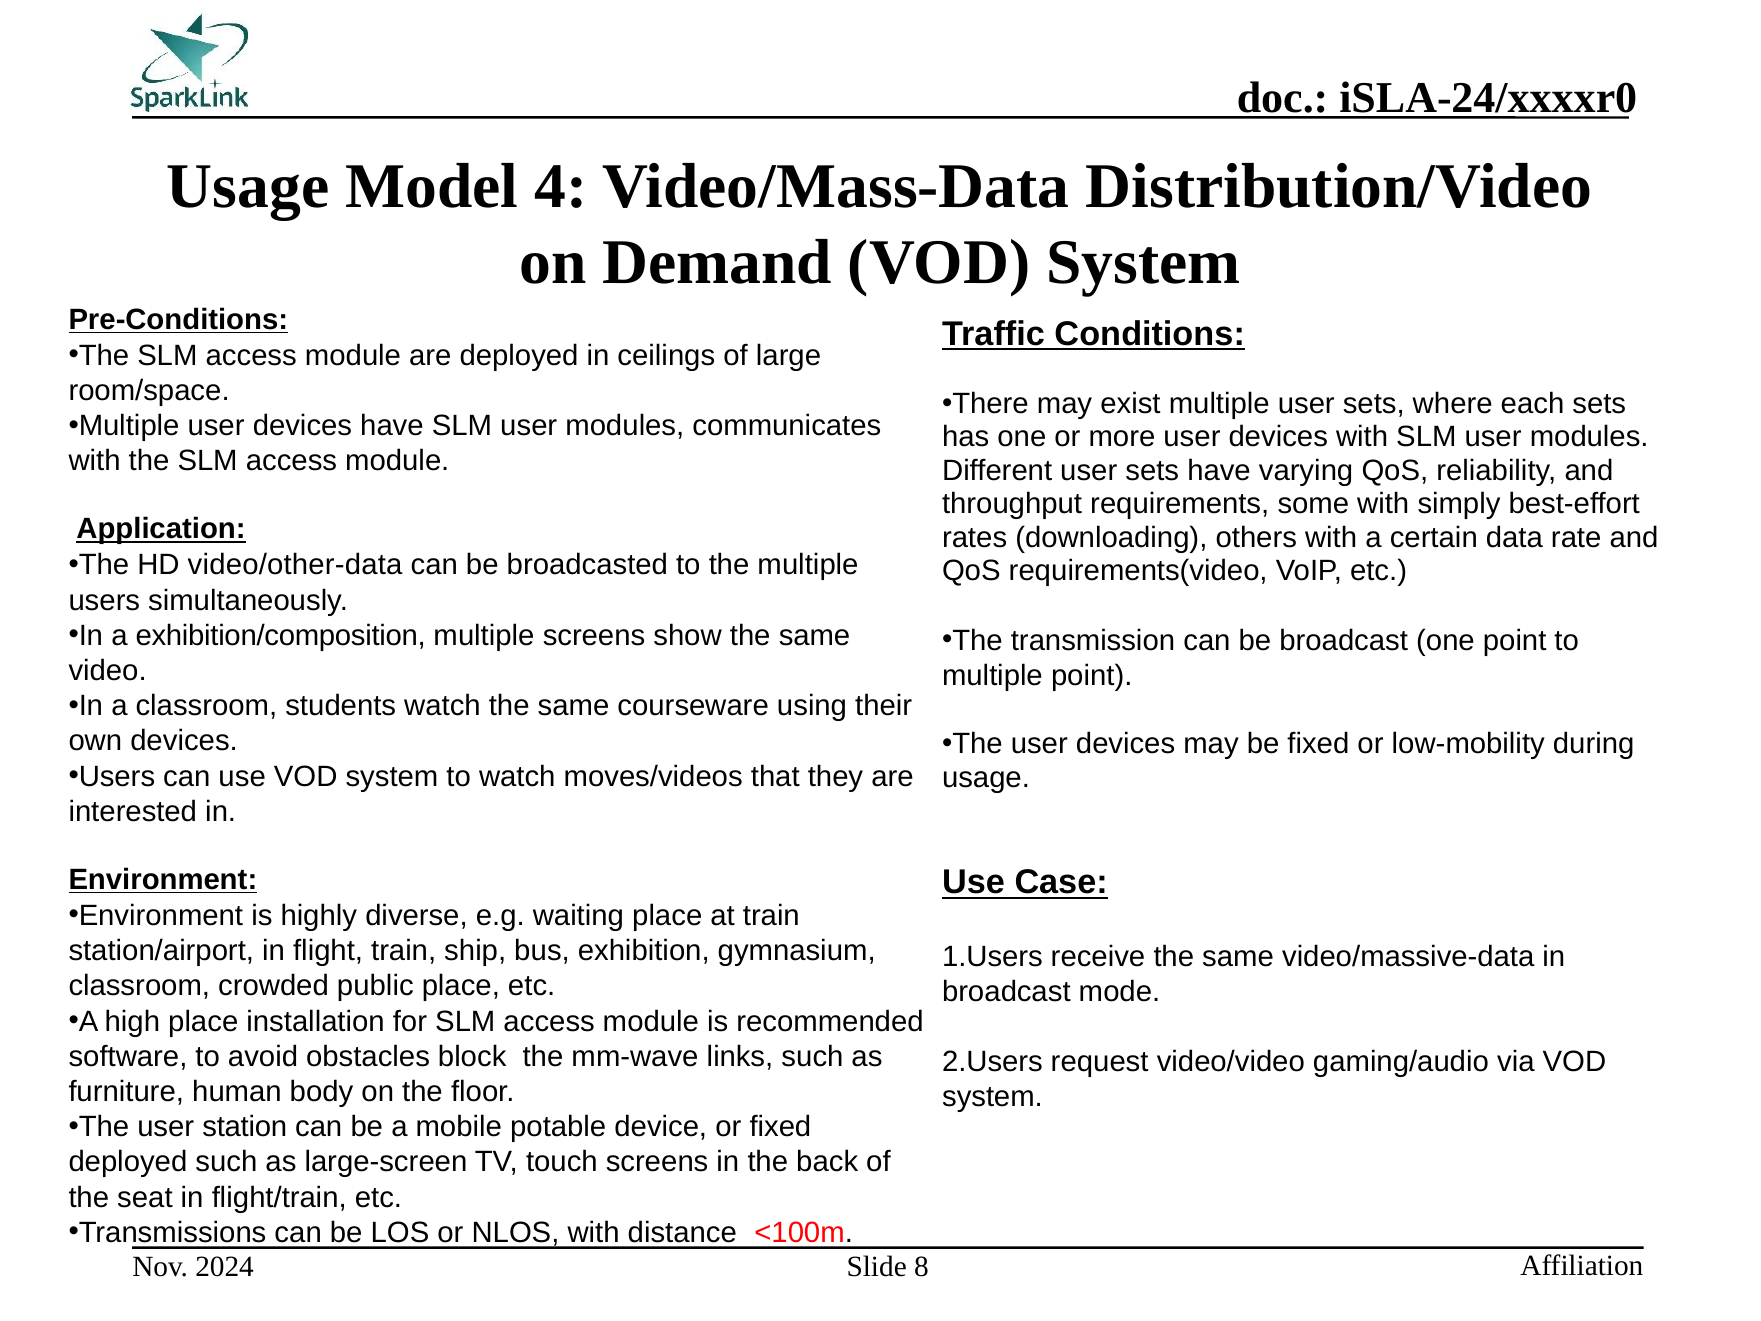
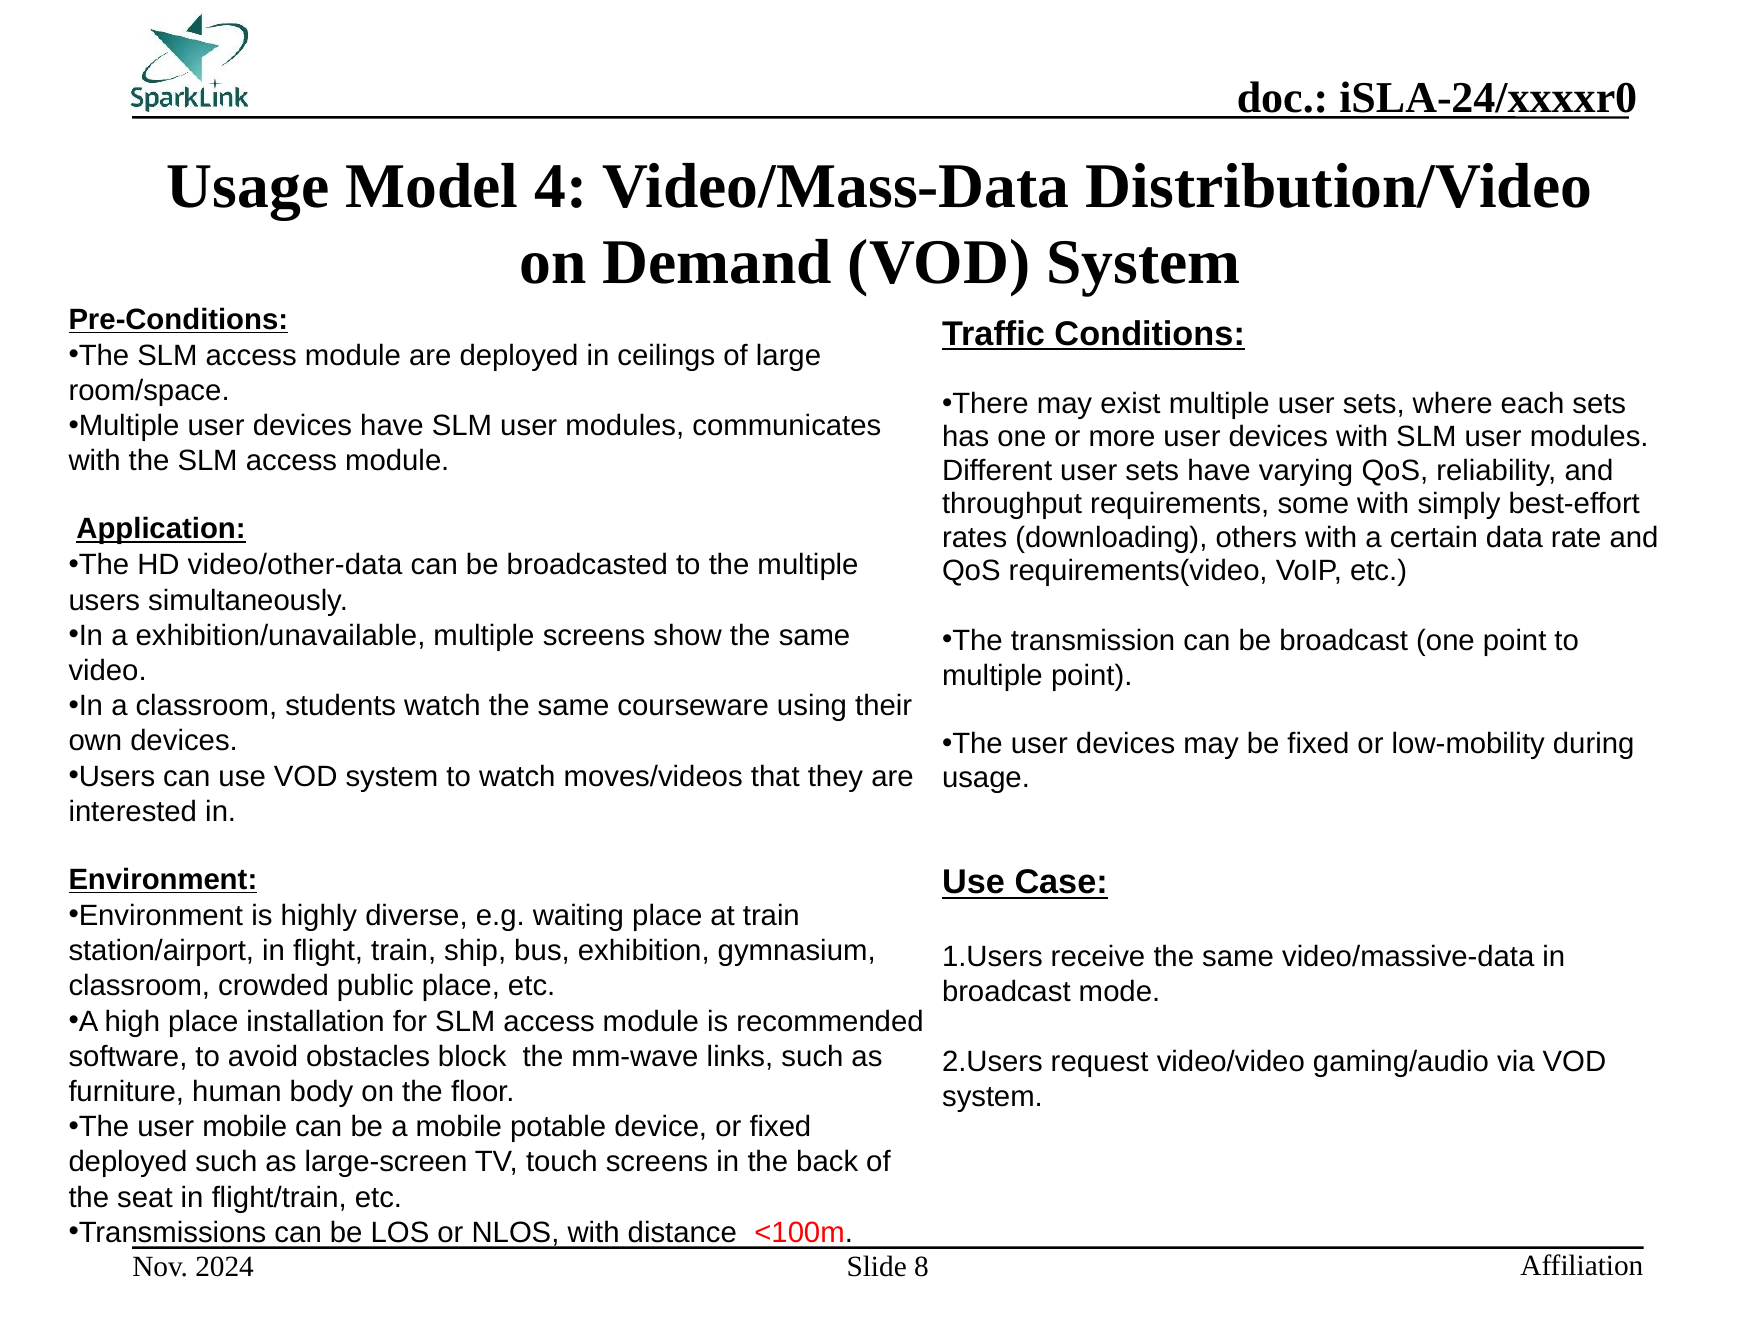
exhibition/composition: exhibition/composition -> exhibition/unavailable
user station: station -> mobile
